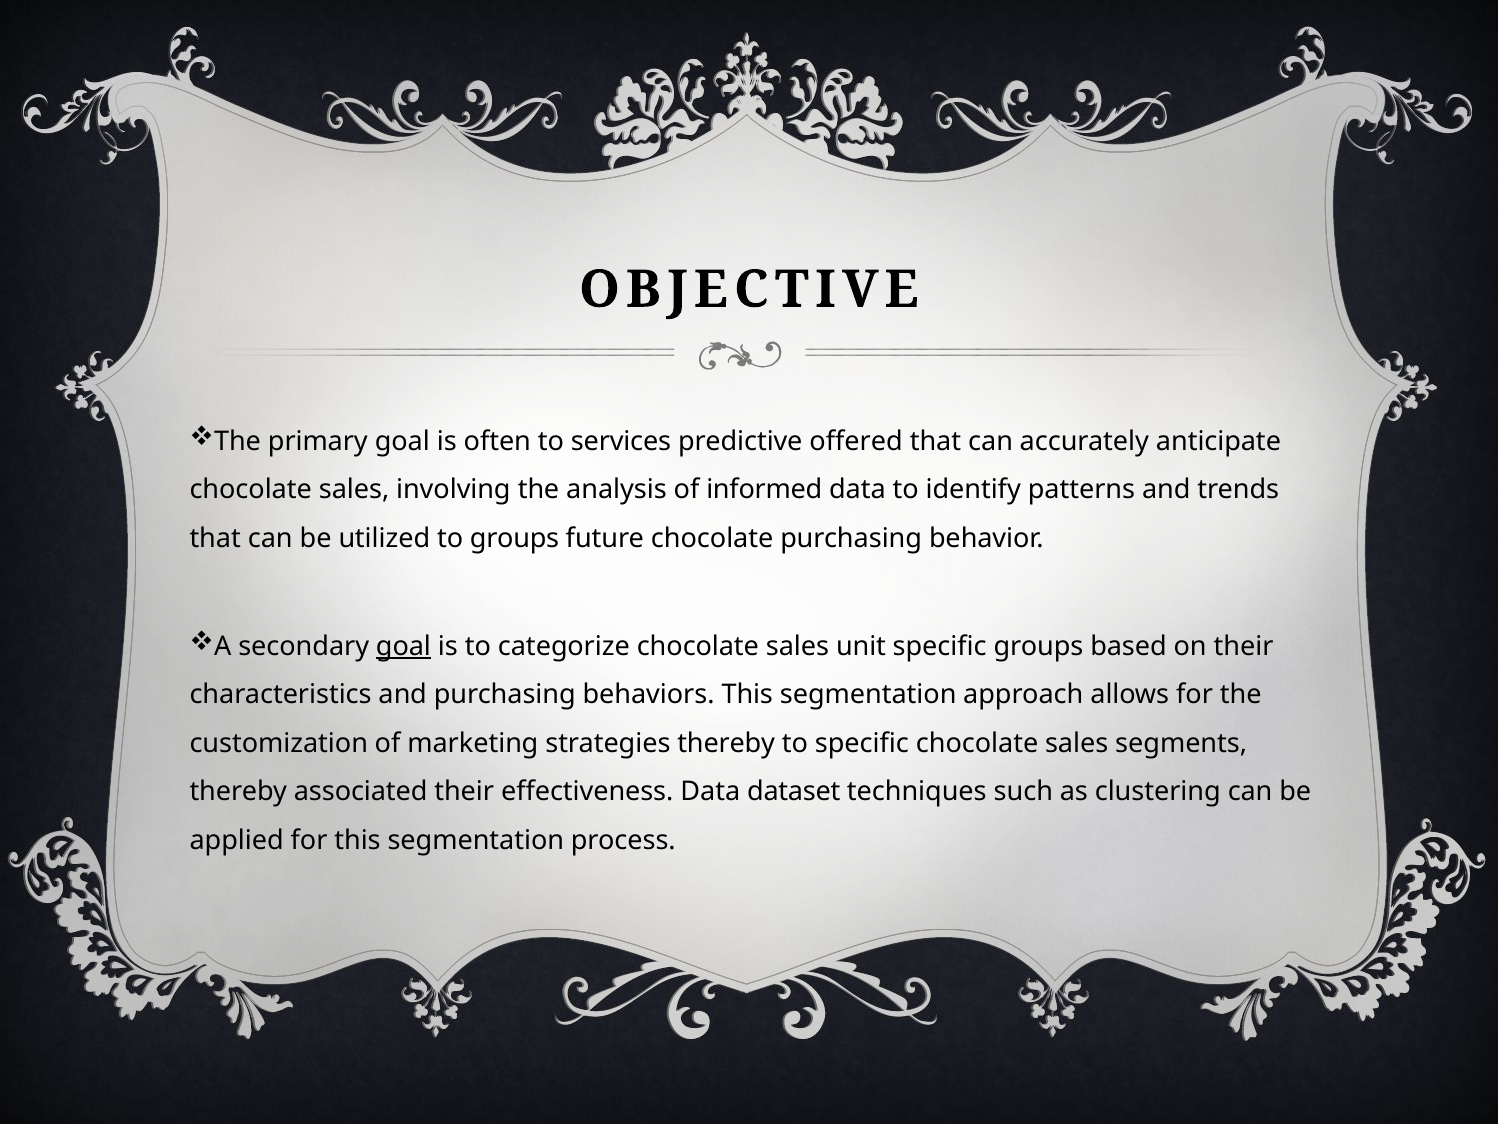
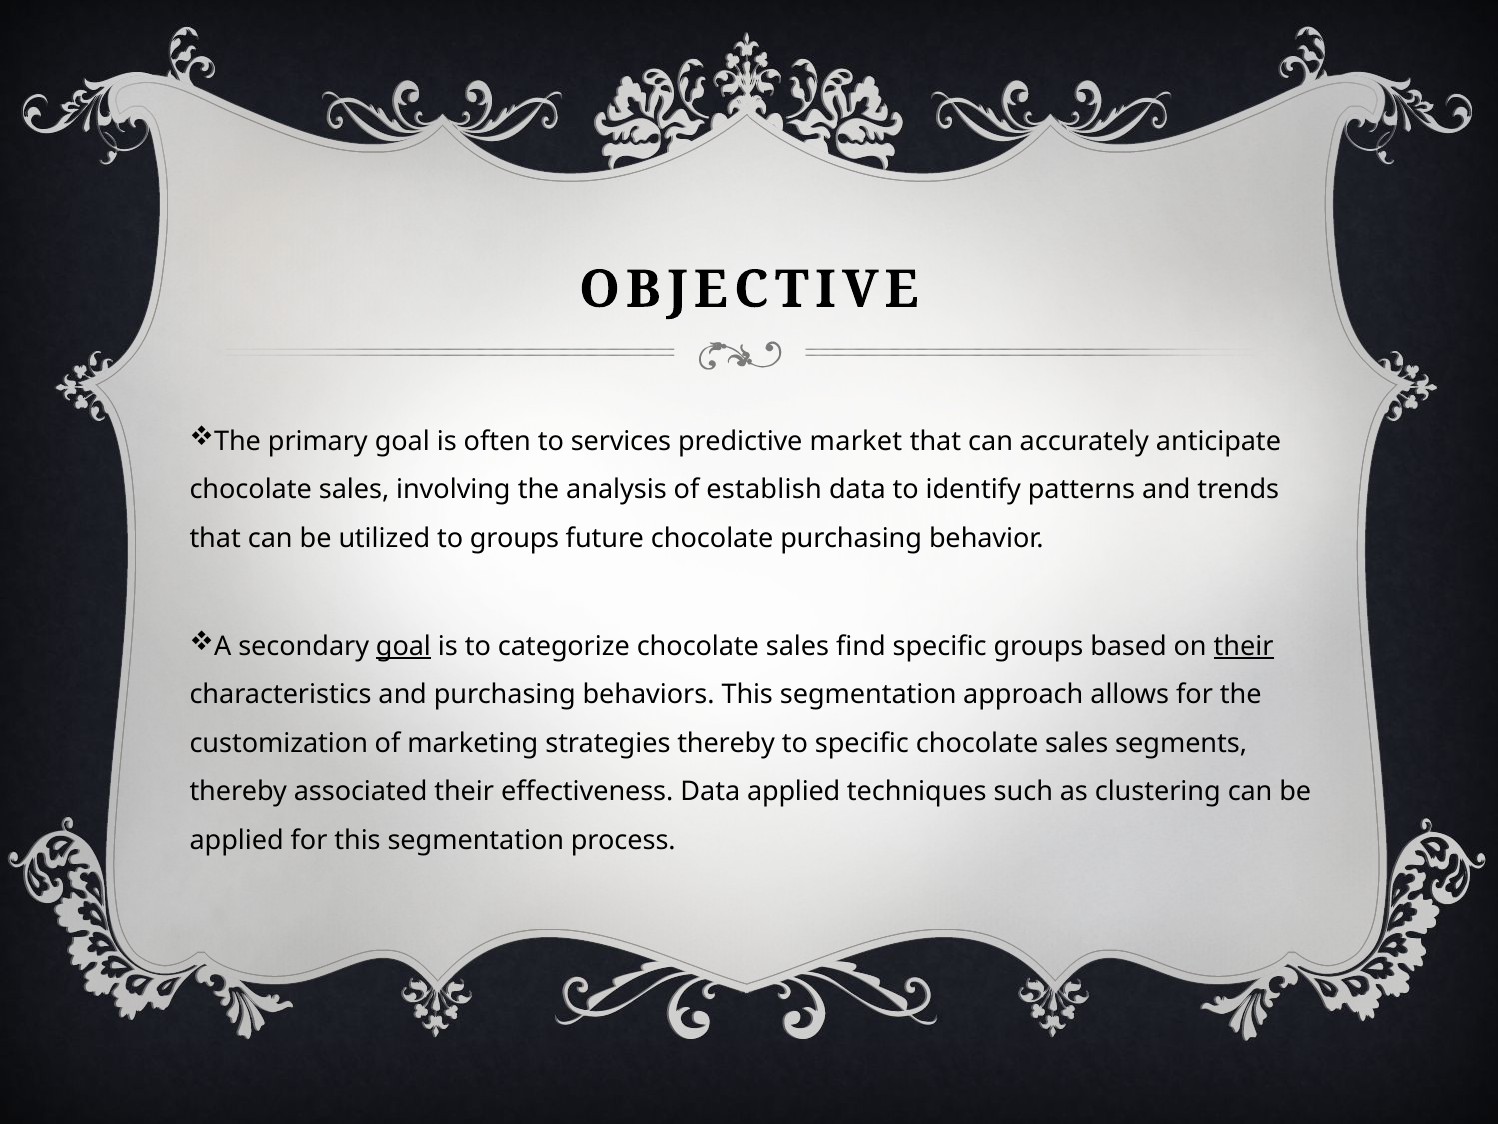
offered: offered -> market
informed: informed -> establish
unit: unit -> find
their at (1244, 646) underline: none -> present
Data dataset: dataset -> applied
